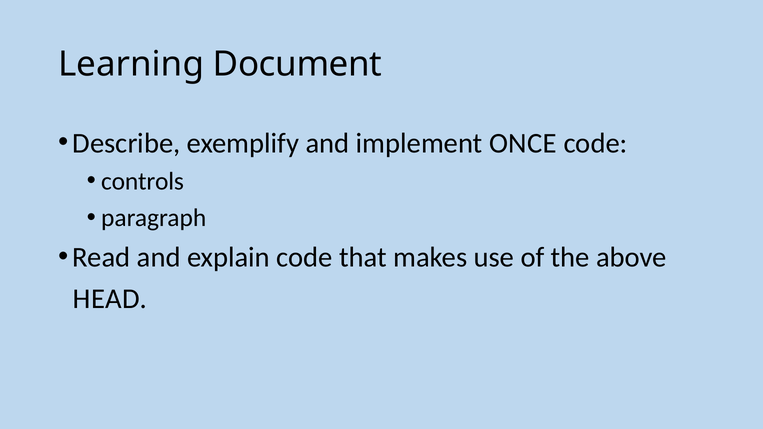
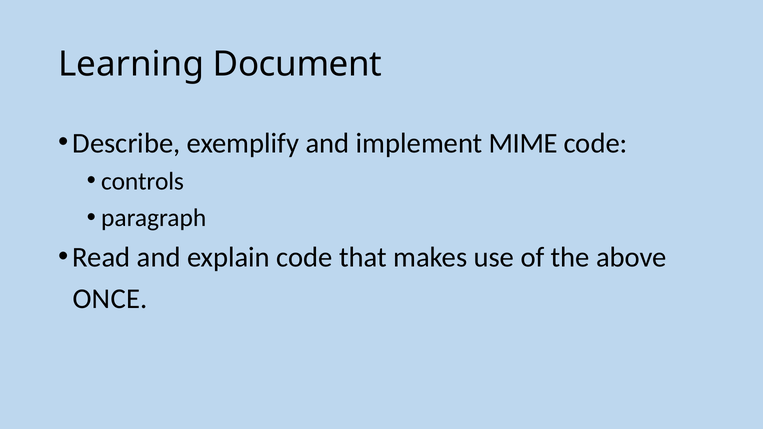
ONCE: ONCE -> MIME
HEAD: HEAD -> ONCE
